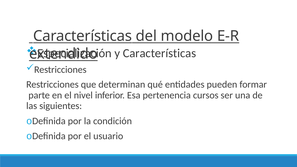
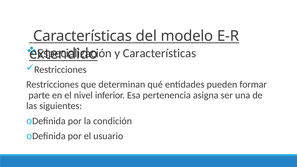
cursos: cursos -> asigna
